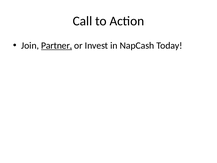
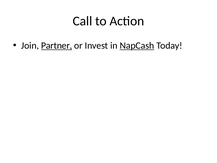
NapCash underline: none -> present
